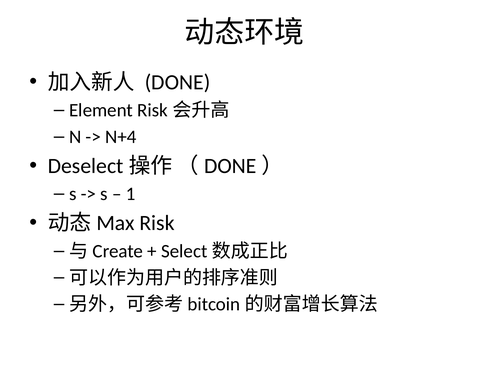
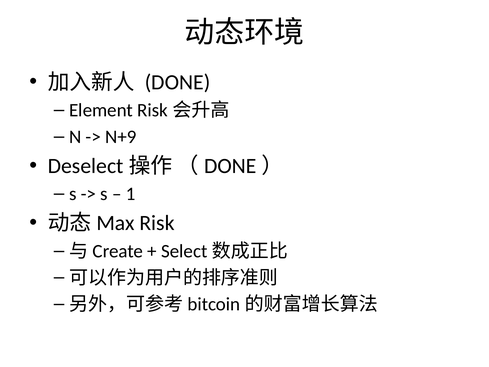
N+4: N+4 -> N+9
